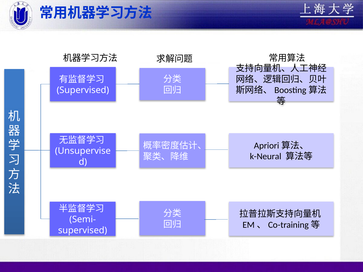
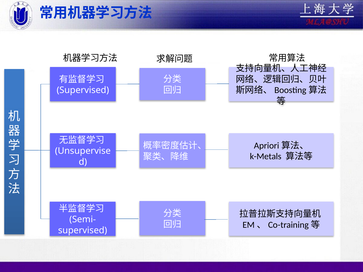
k-Neural: k-Neural -> k-Metals
